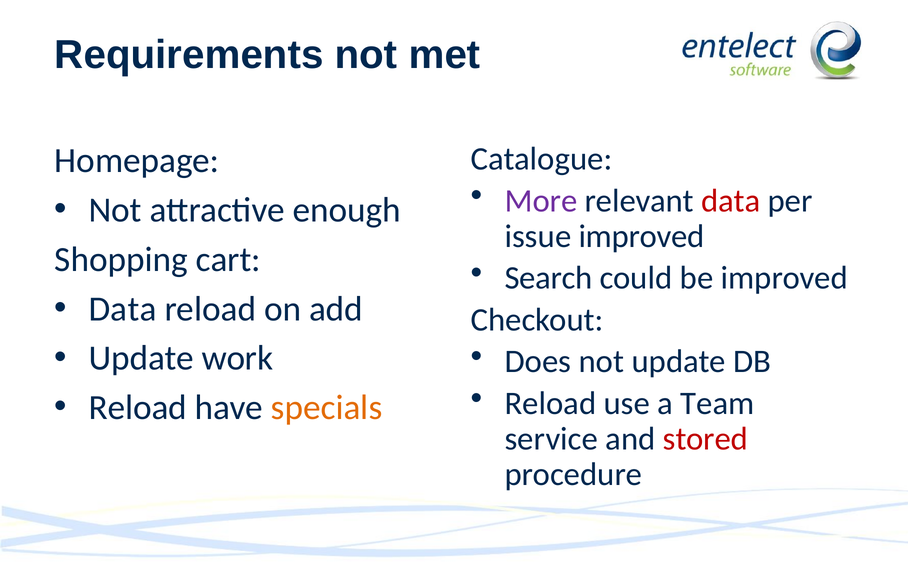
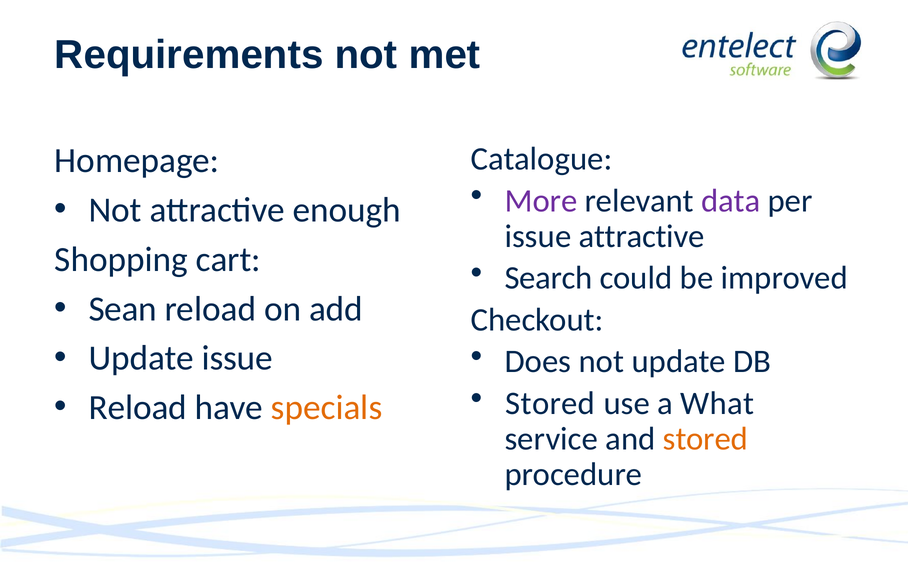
data at (731, 201) colour: red -> purple
issue improved: improved -> attractive
Data at (123, 309): Data -> Sean
Update work: work -> issue
Reload at (550, 403): Reload -> Stored
Team: Team -> What
stored at (706, 438) colour: red -> orange
